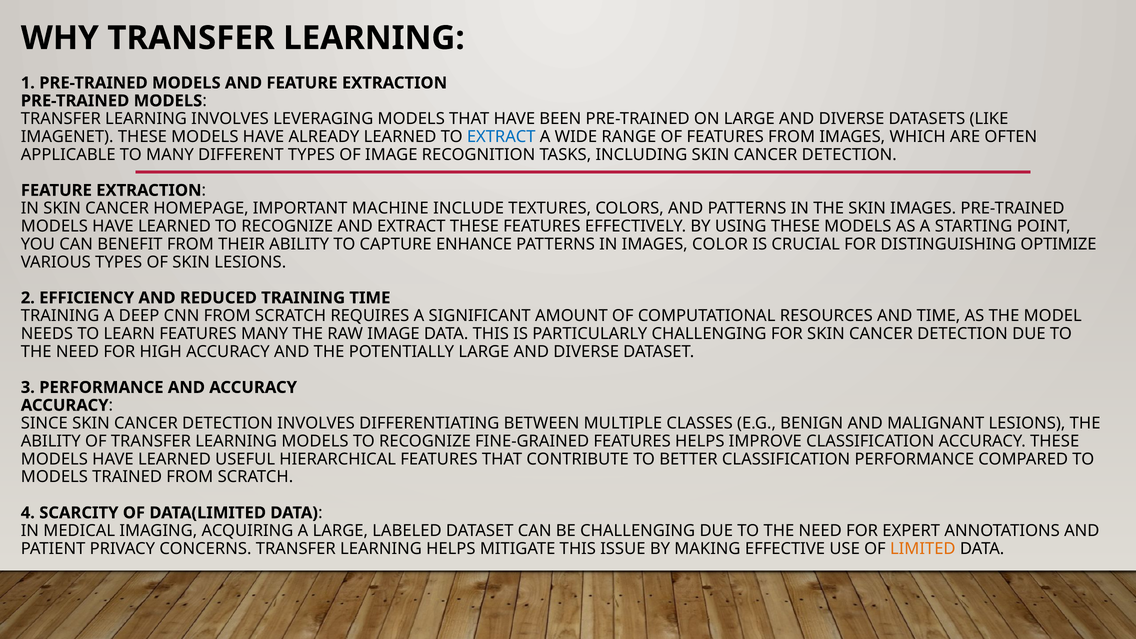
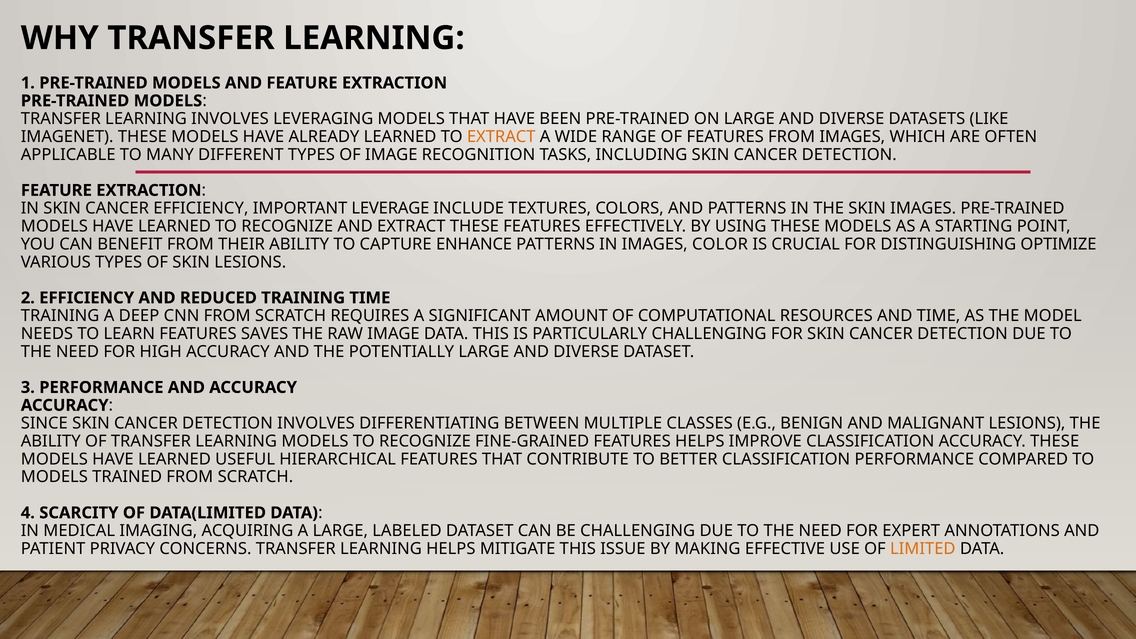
EXTRACT at (501, 137) colour: blue -> orange
CANCER HOMEPAGE: HOMEPAGE -> EFFICIENCY
MACHINE: MACHINE -> LEVERAGE
FEATURES MANY: MANY -> SAVES
